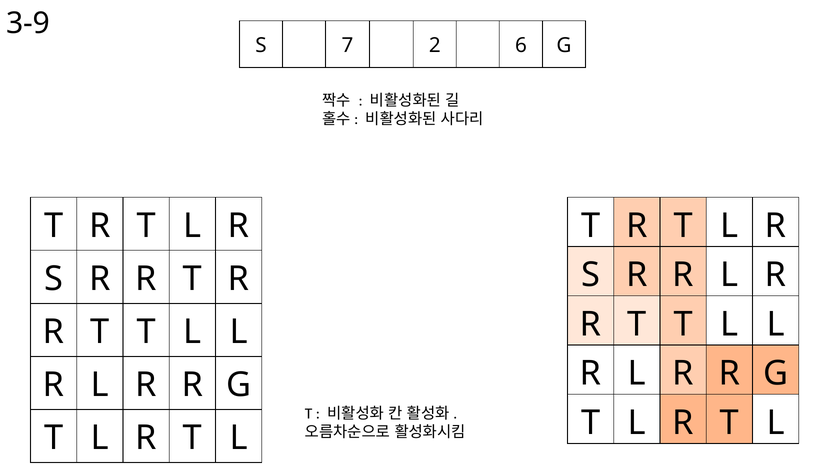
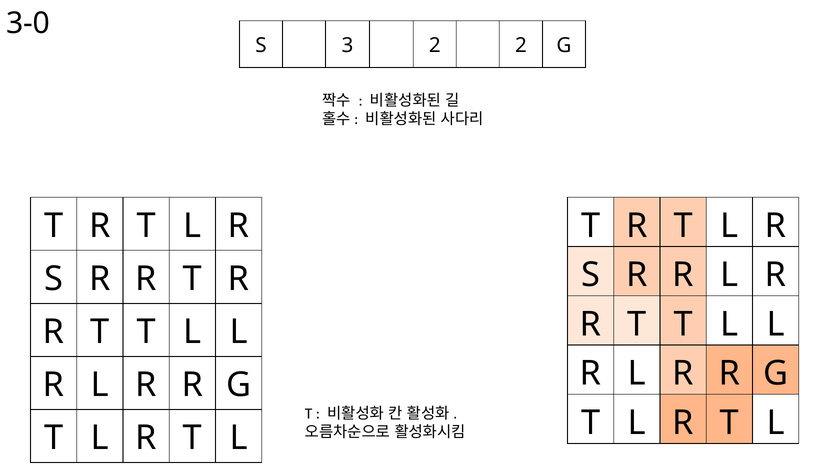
3-9: 3-9 -> 3-0
7: 7 -> 3
2 6: 6 -> 2
